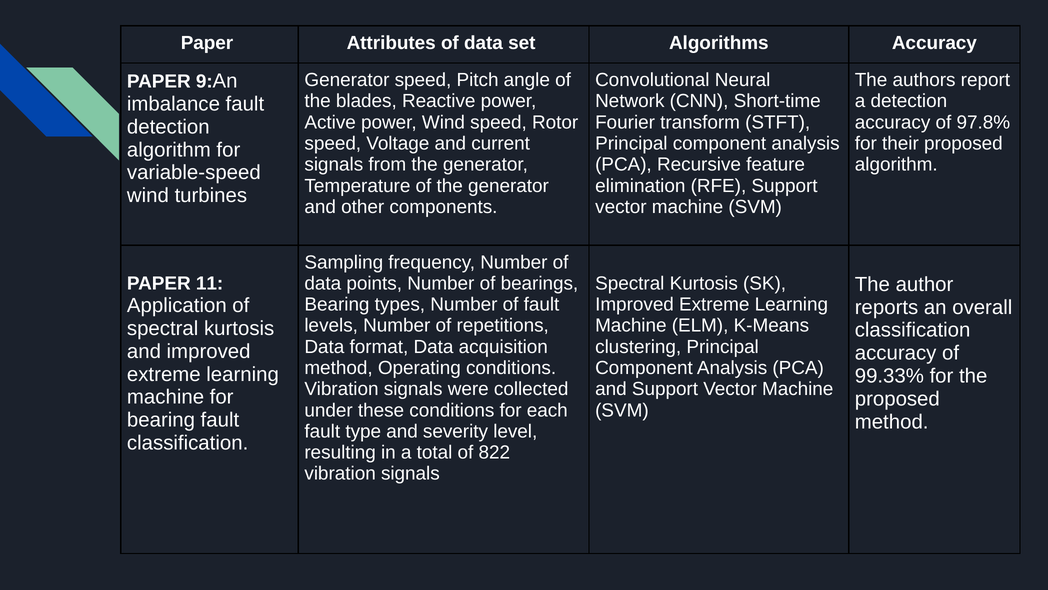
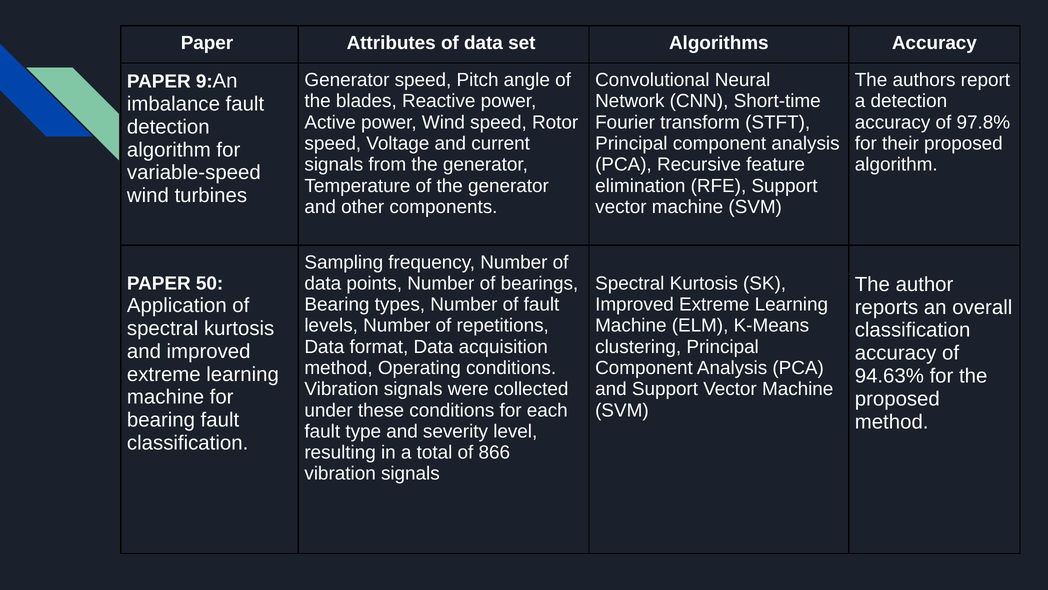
11: 11 -> 50
99.33%: 99.33% -> 94.63%
822: 822 -> 866
